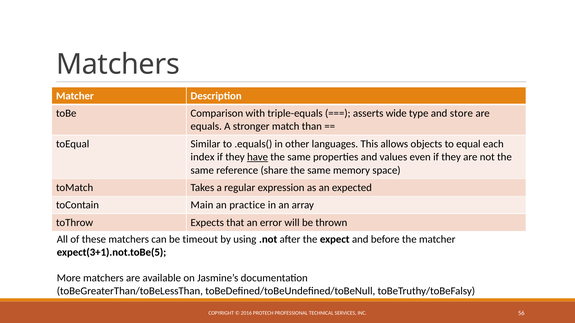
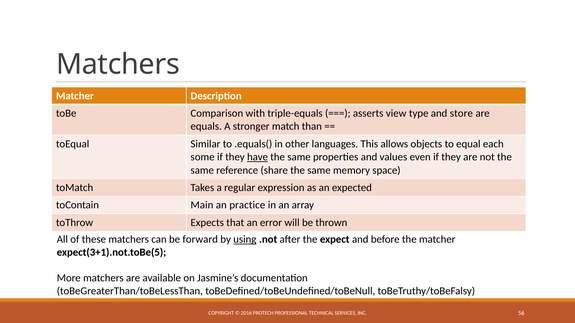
wide: wide -> view
index: index -> some
timeout: timeout -> forward
using underline: none -> present
